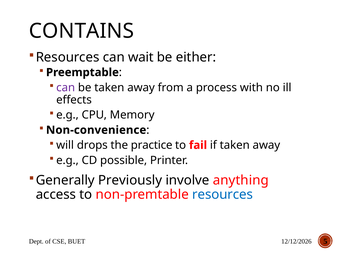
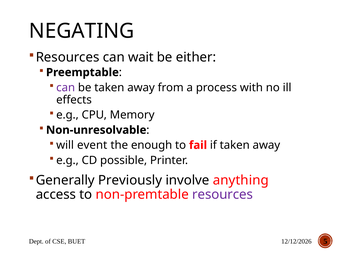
CONTAINS: CONTAINS -> NEGATING
Non-convenience: Non-convenience -> Non-unresolvable
drops: drops -> event
practice: practice -> enough
resources at (223, 194) colour: blue -> purple
